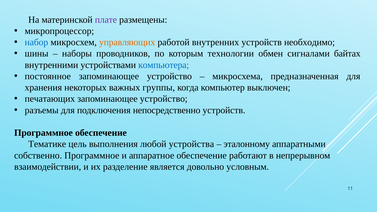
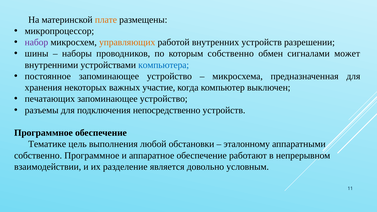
плате colour: purple -> orange
набор colour: blue -> purple
необходимо: необходимо -> разрешении
которым технологии: технологии -> собственно
байтах: байтах -> может
группы: группы -> участие
устройства: устройства -> обстановки
